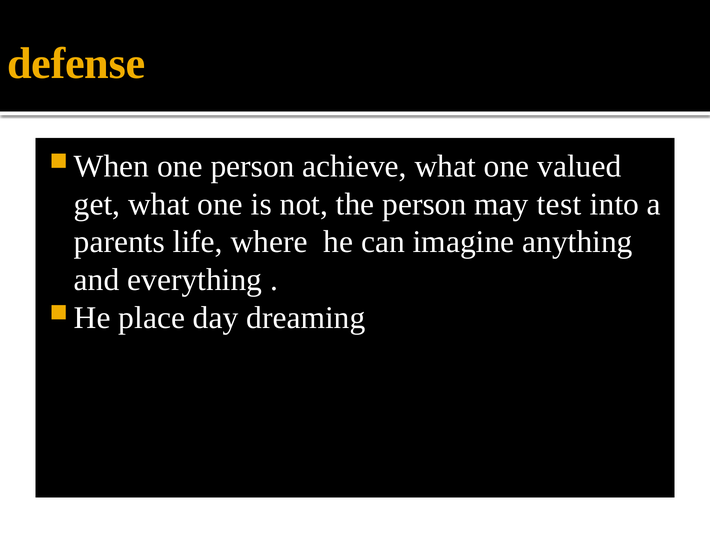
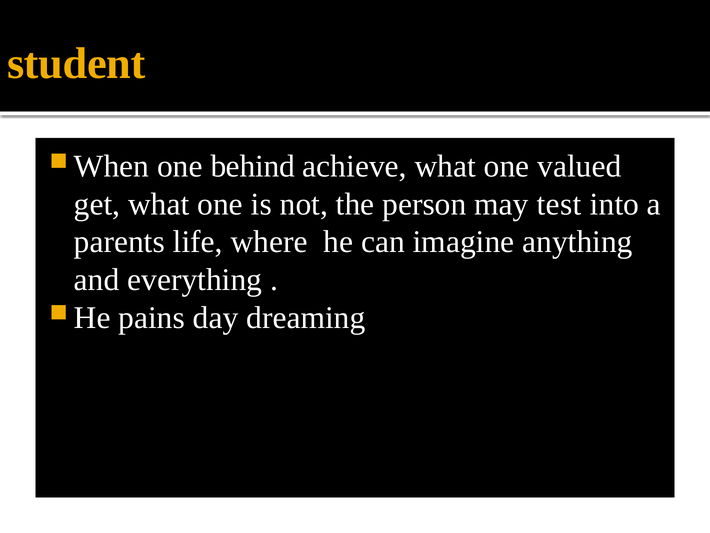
defense: defense -> student
one person: person -> behind
place: place -> pains
